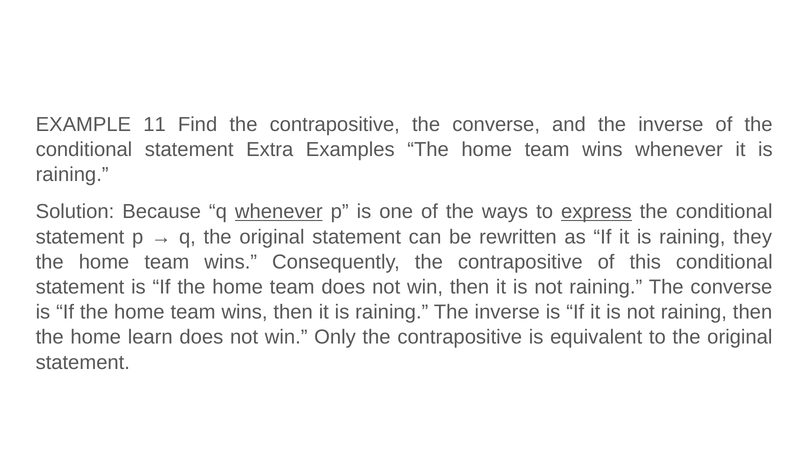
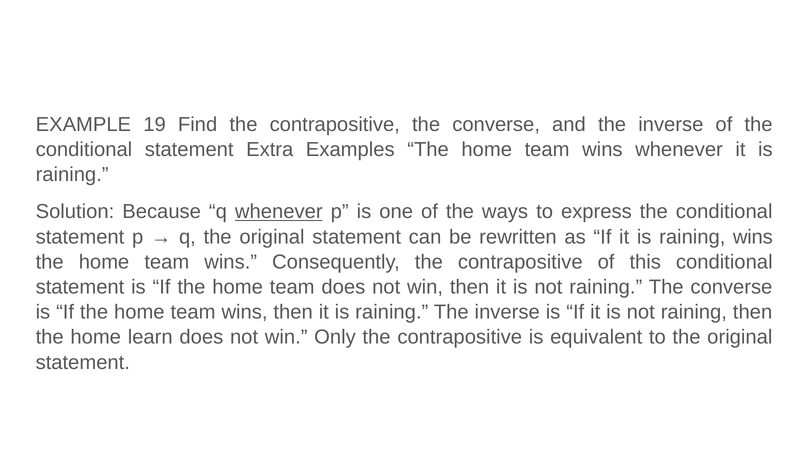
11: 11 -> 19
express underline: present -> none
raining they: they -> wins
